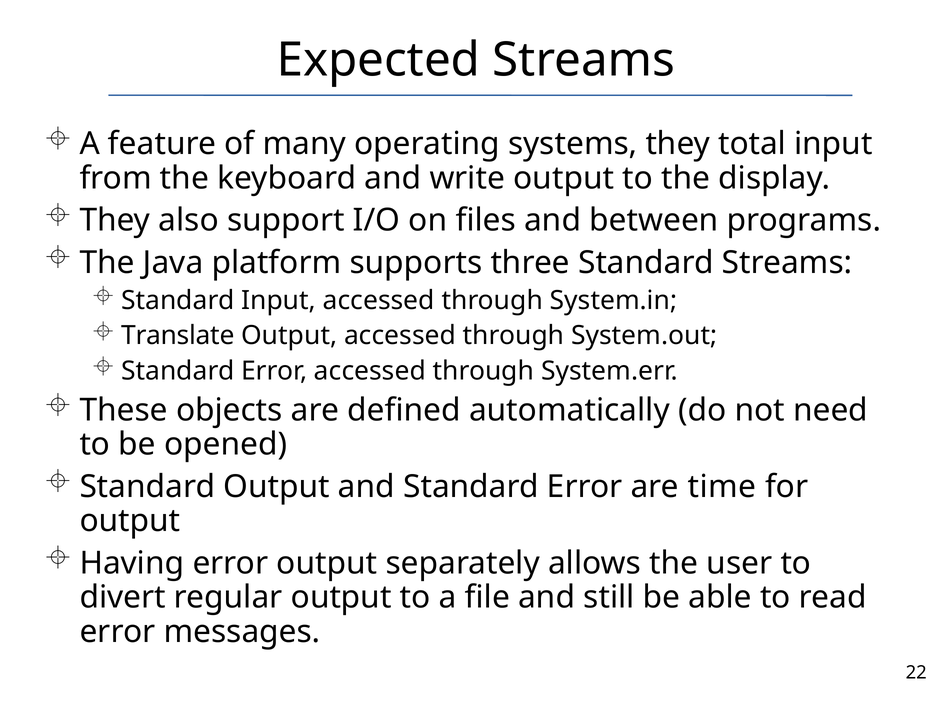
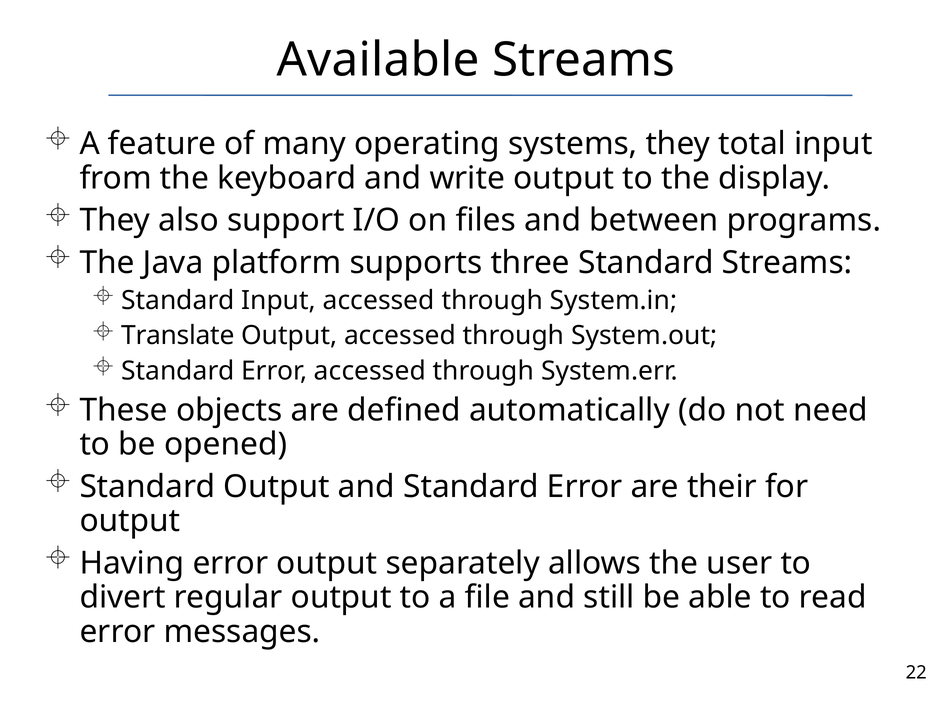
Expected: Expected -> Available
time: time -> their
